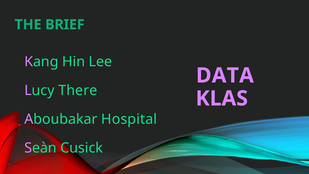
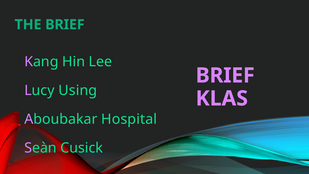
DATA at (225, 75): DATA -> BRIEF
There: There -> Using
